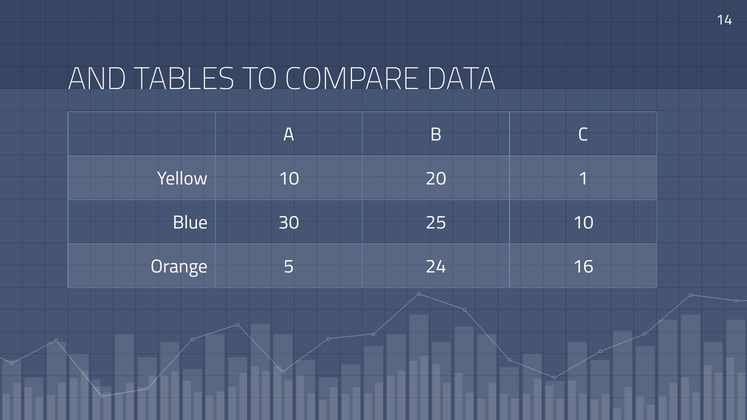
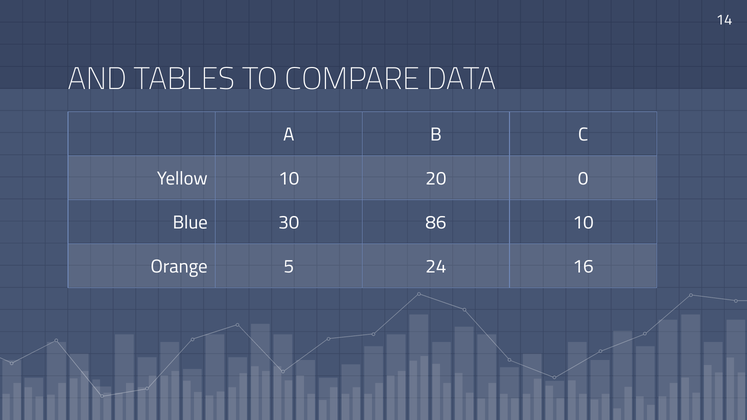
1: 1 -> 0
25: 25 -> 86
